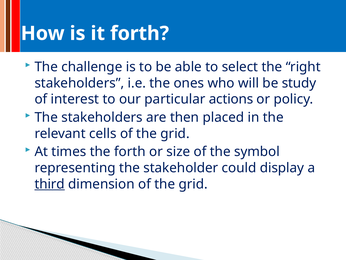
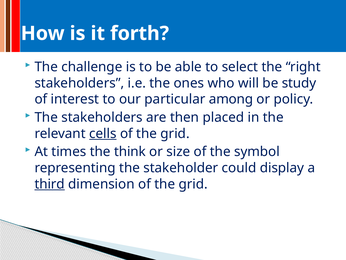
actions: actions -> among
cells underline: none -> present
the forth: forth -> think
